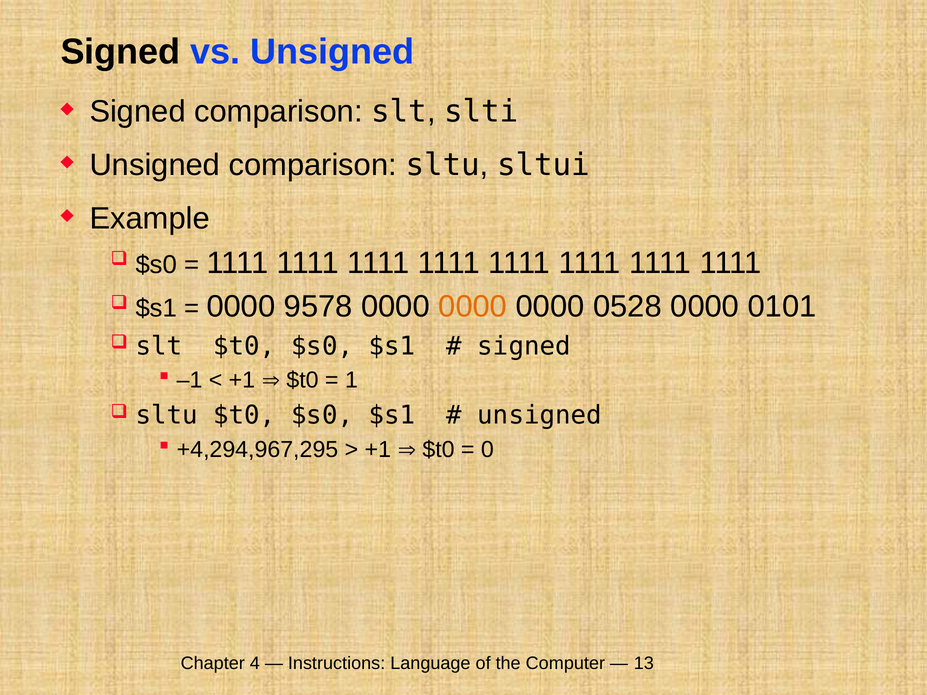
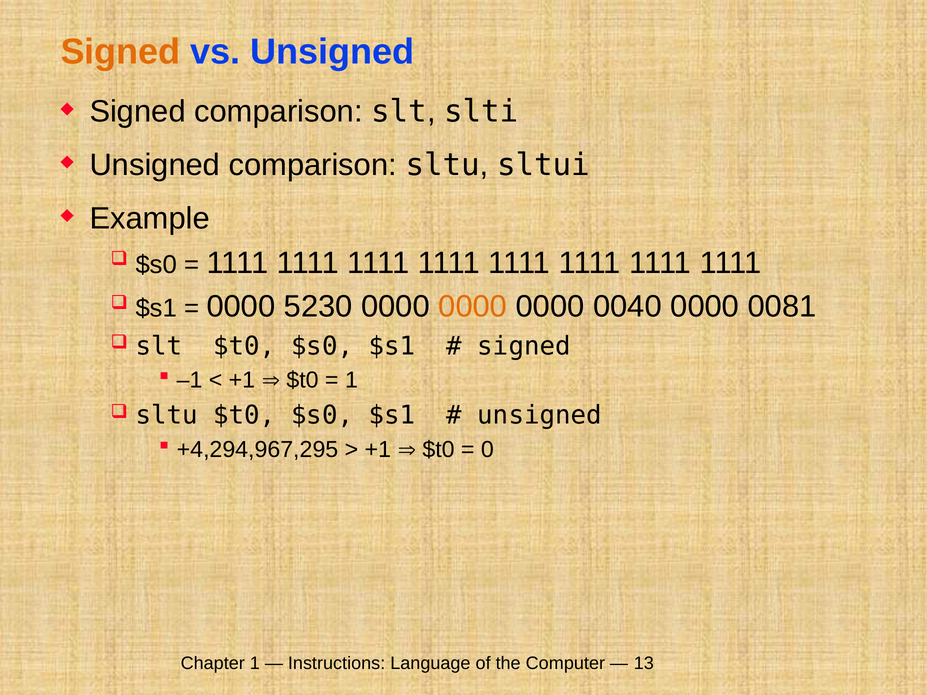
Signed at (120, 52) colour: black -> orange
9578: 9578 -> 5230
0528: 0528 -> 0040
0101: 0101 -> 0081
Chapter 4: 4 -> 1
